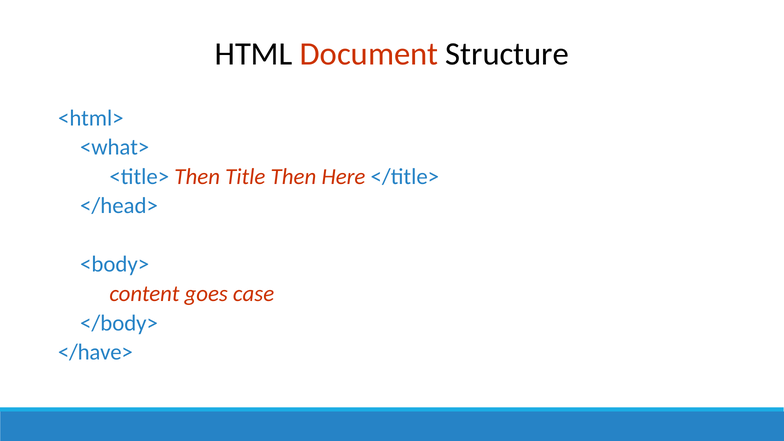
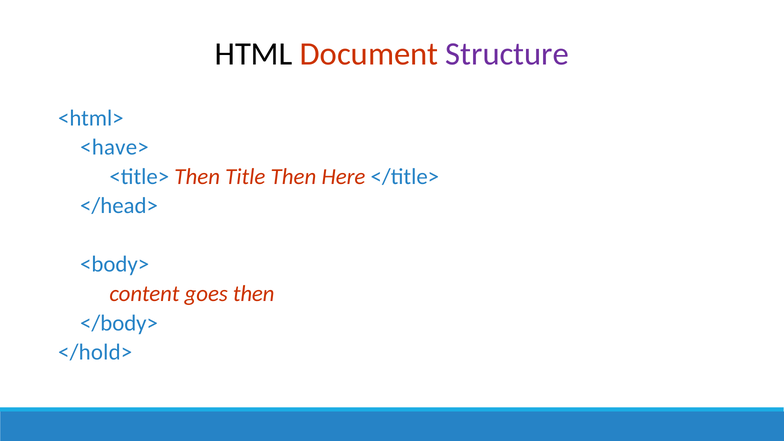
Structure colour: black -> purple
<what>: <what> -> <have>
goes case: case -> then
</have>: </have> -> </hold>
